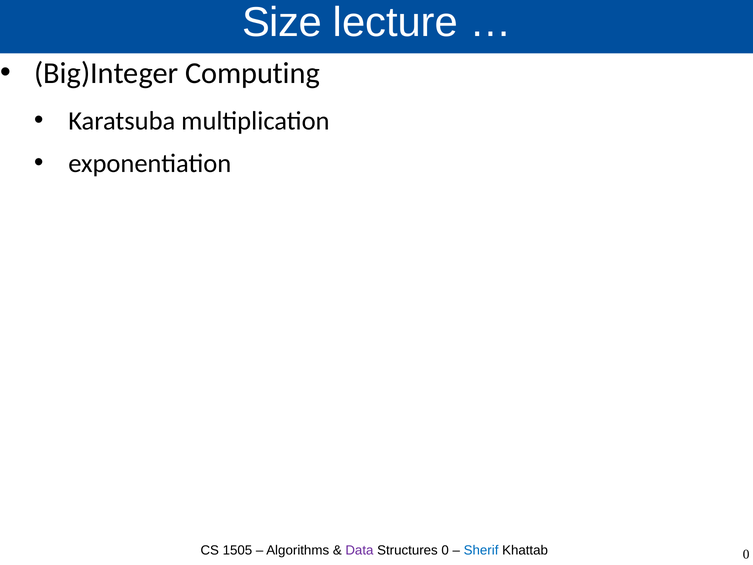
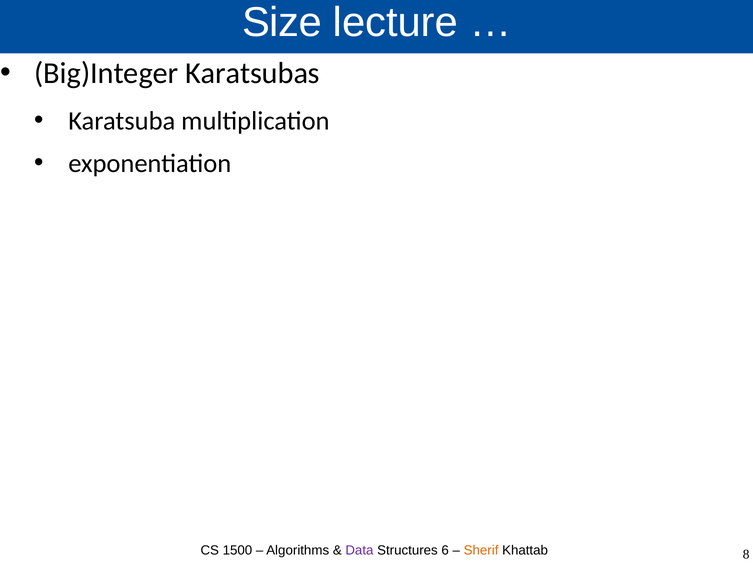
Computing: Computing -> Karatsubas
1505: 1505 -> 1500
Structures 0: 0 -> 6
Sherif colour: blue -> orange
Khattab 0: 0 -> 8
